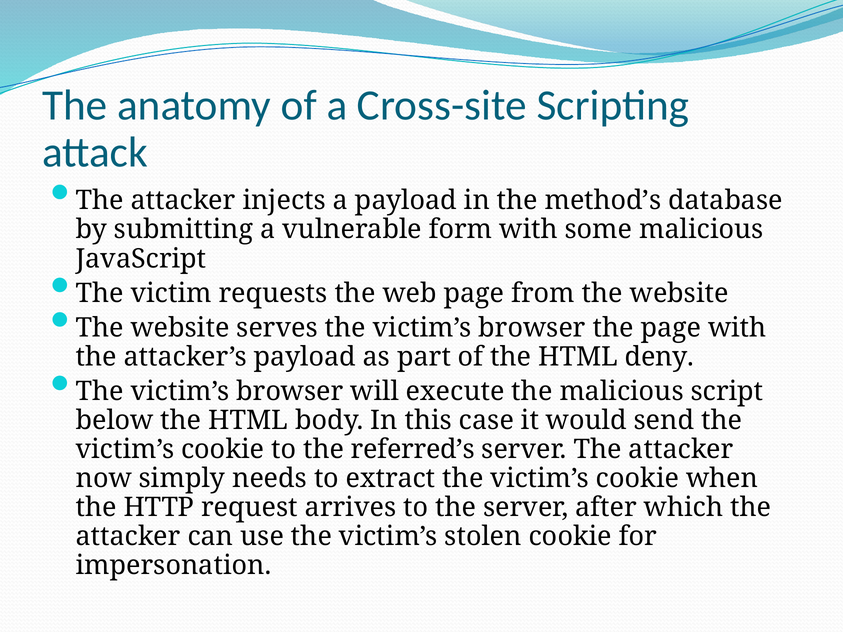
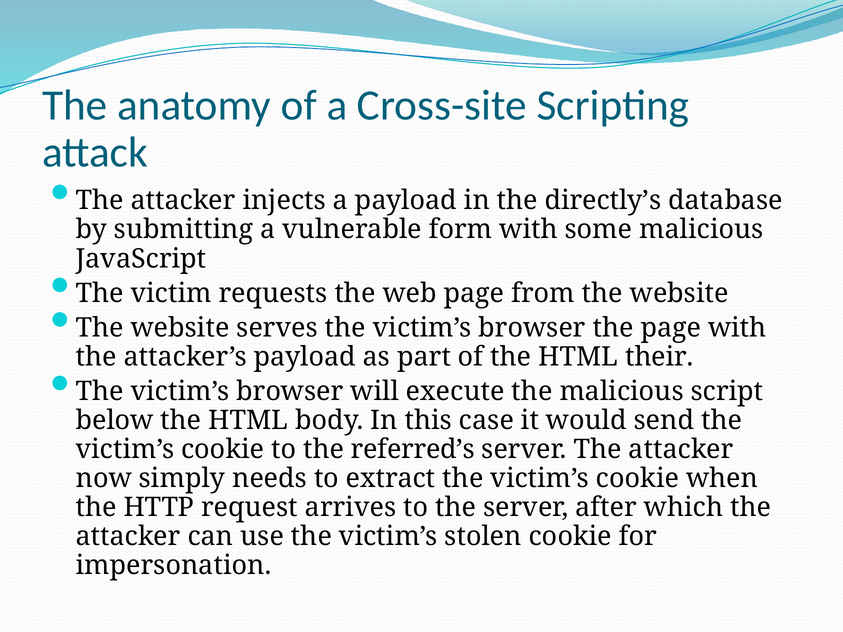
method’s: method’s -> directly’s
deny: deny -> their
